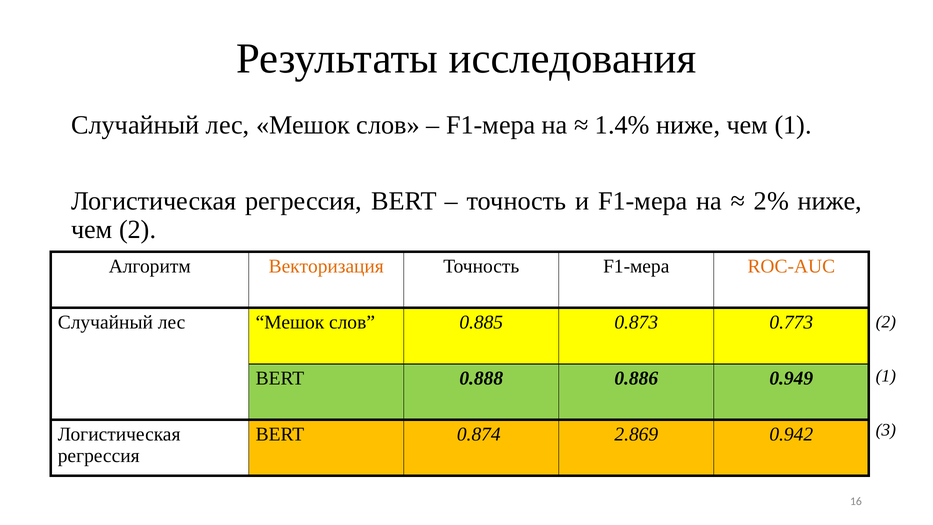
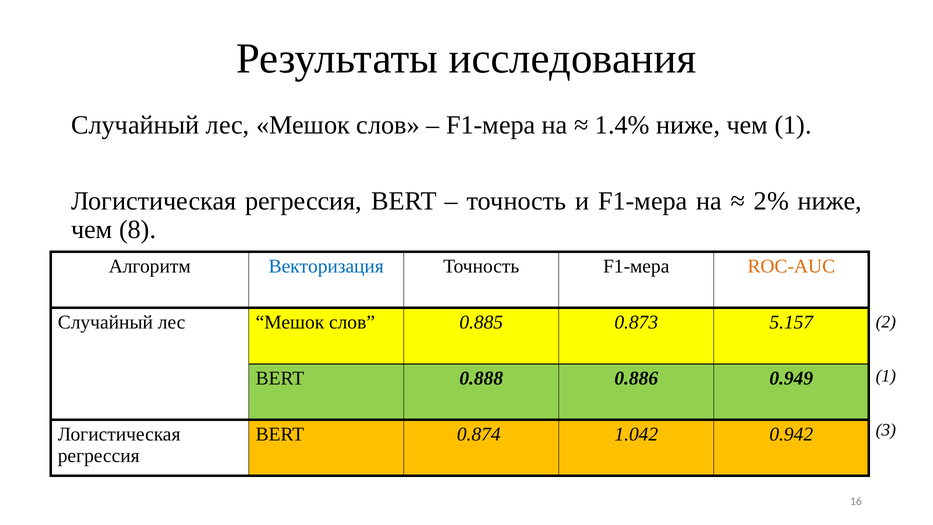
чем 2: 2 -> 8
Векторизация colour: orange -> blue
0.773: 0.773 -> 5.157
2.869: 2.869 -> 1.042
